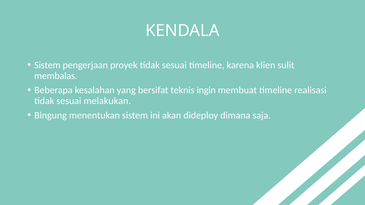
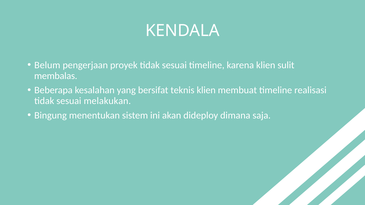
Sistem at (47, 65): Sistem -> Belum
teknis ingin: ingin -> klien
